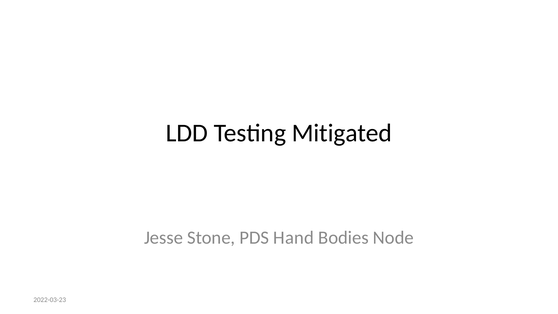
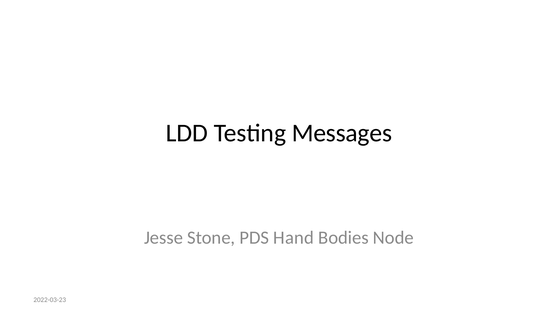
Mitigated: Mitigated -> Messages
